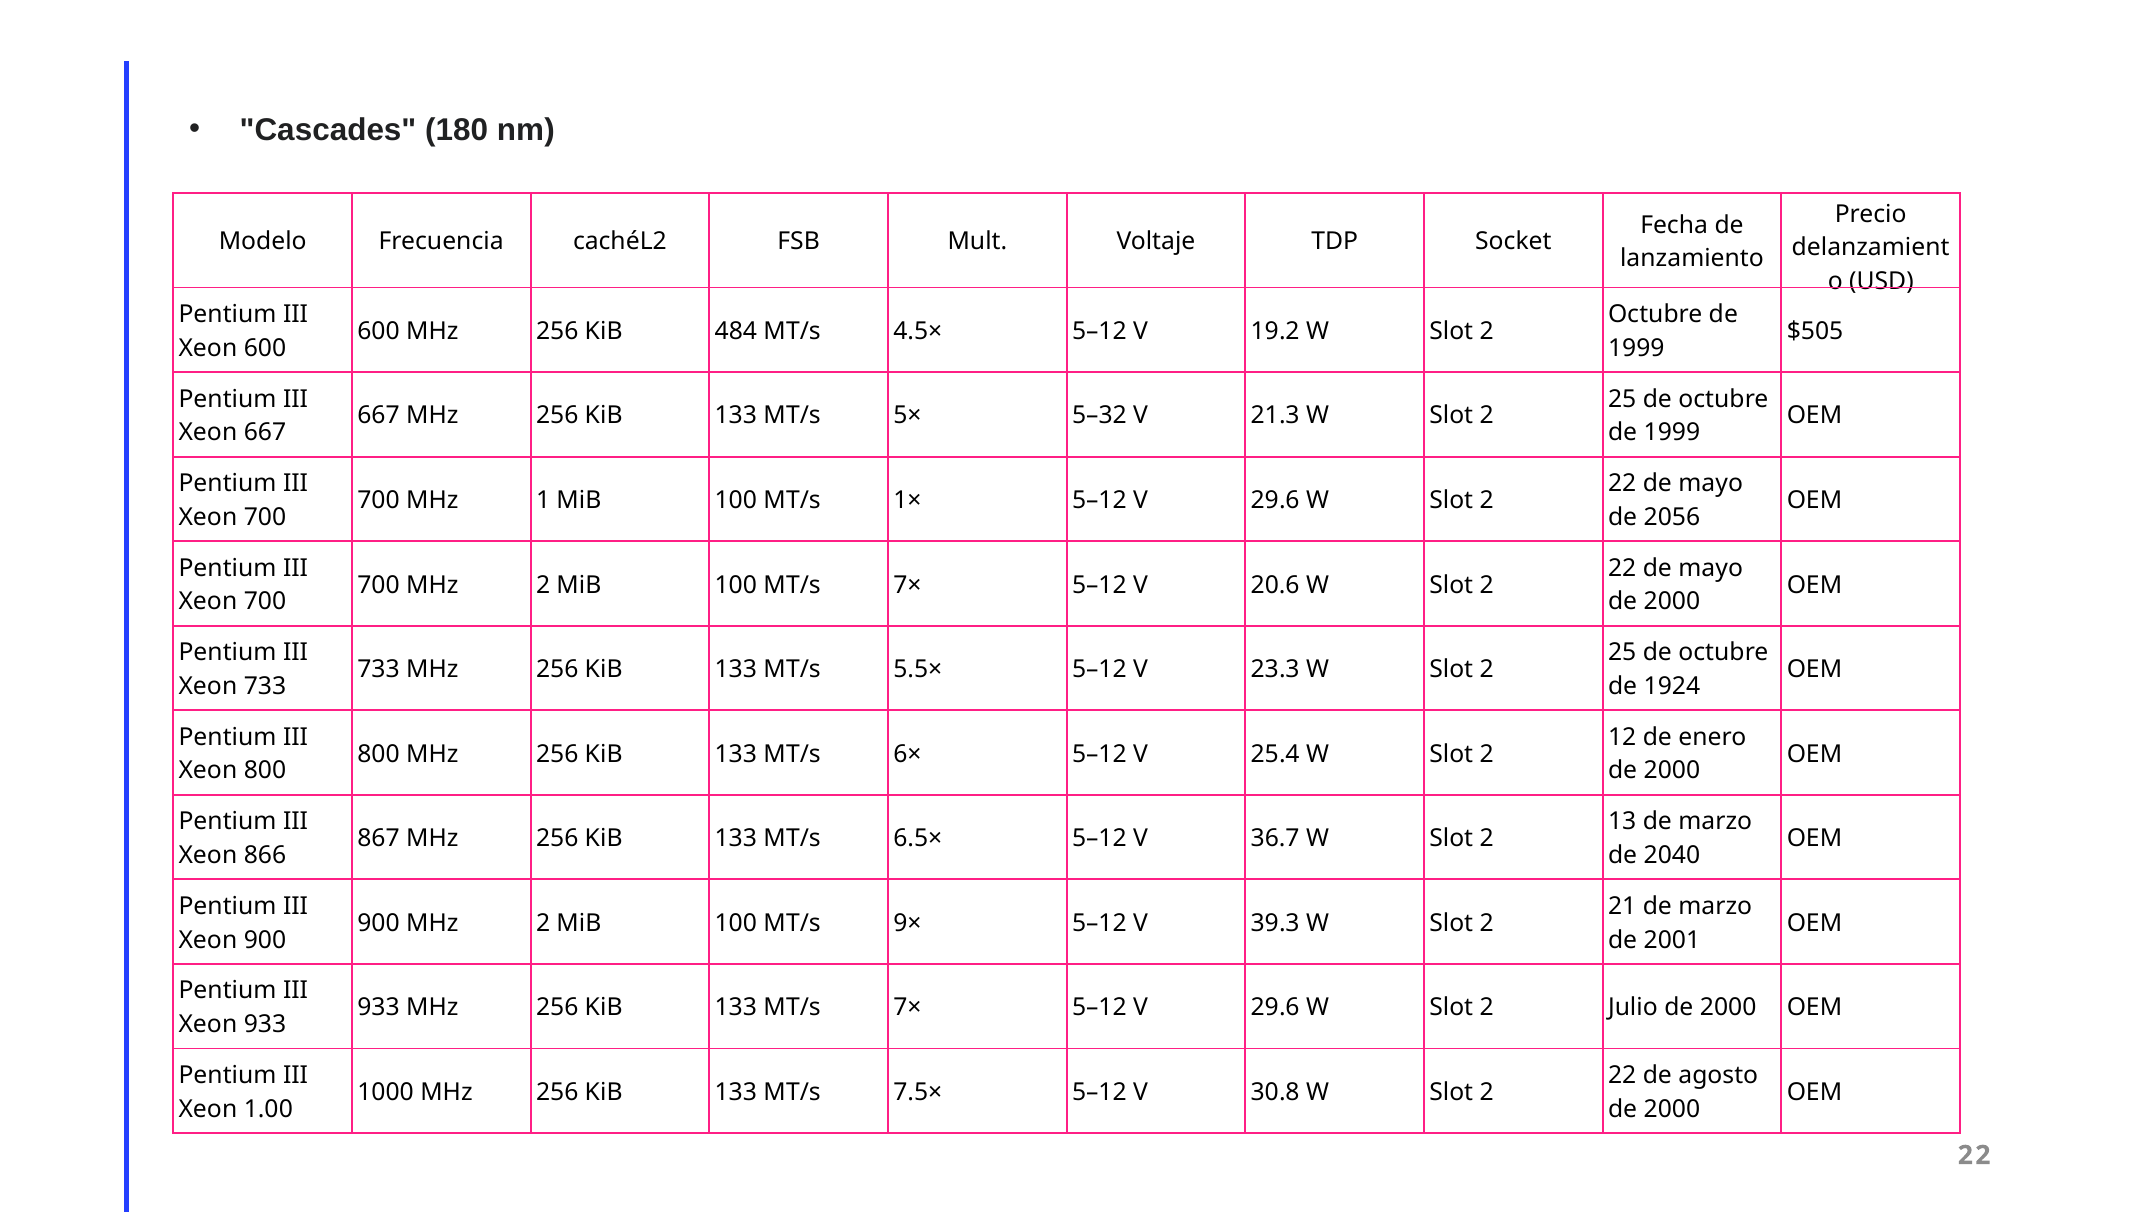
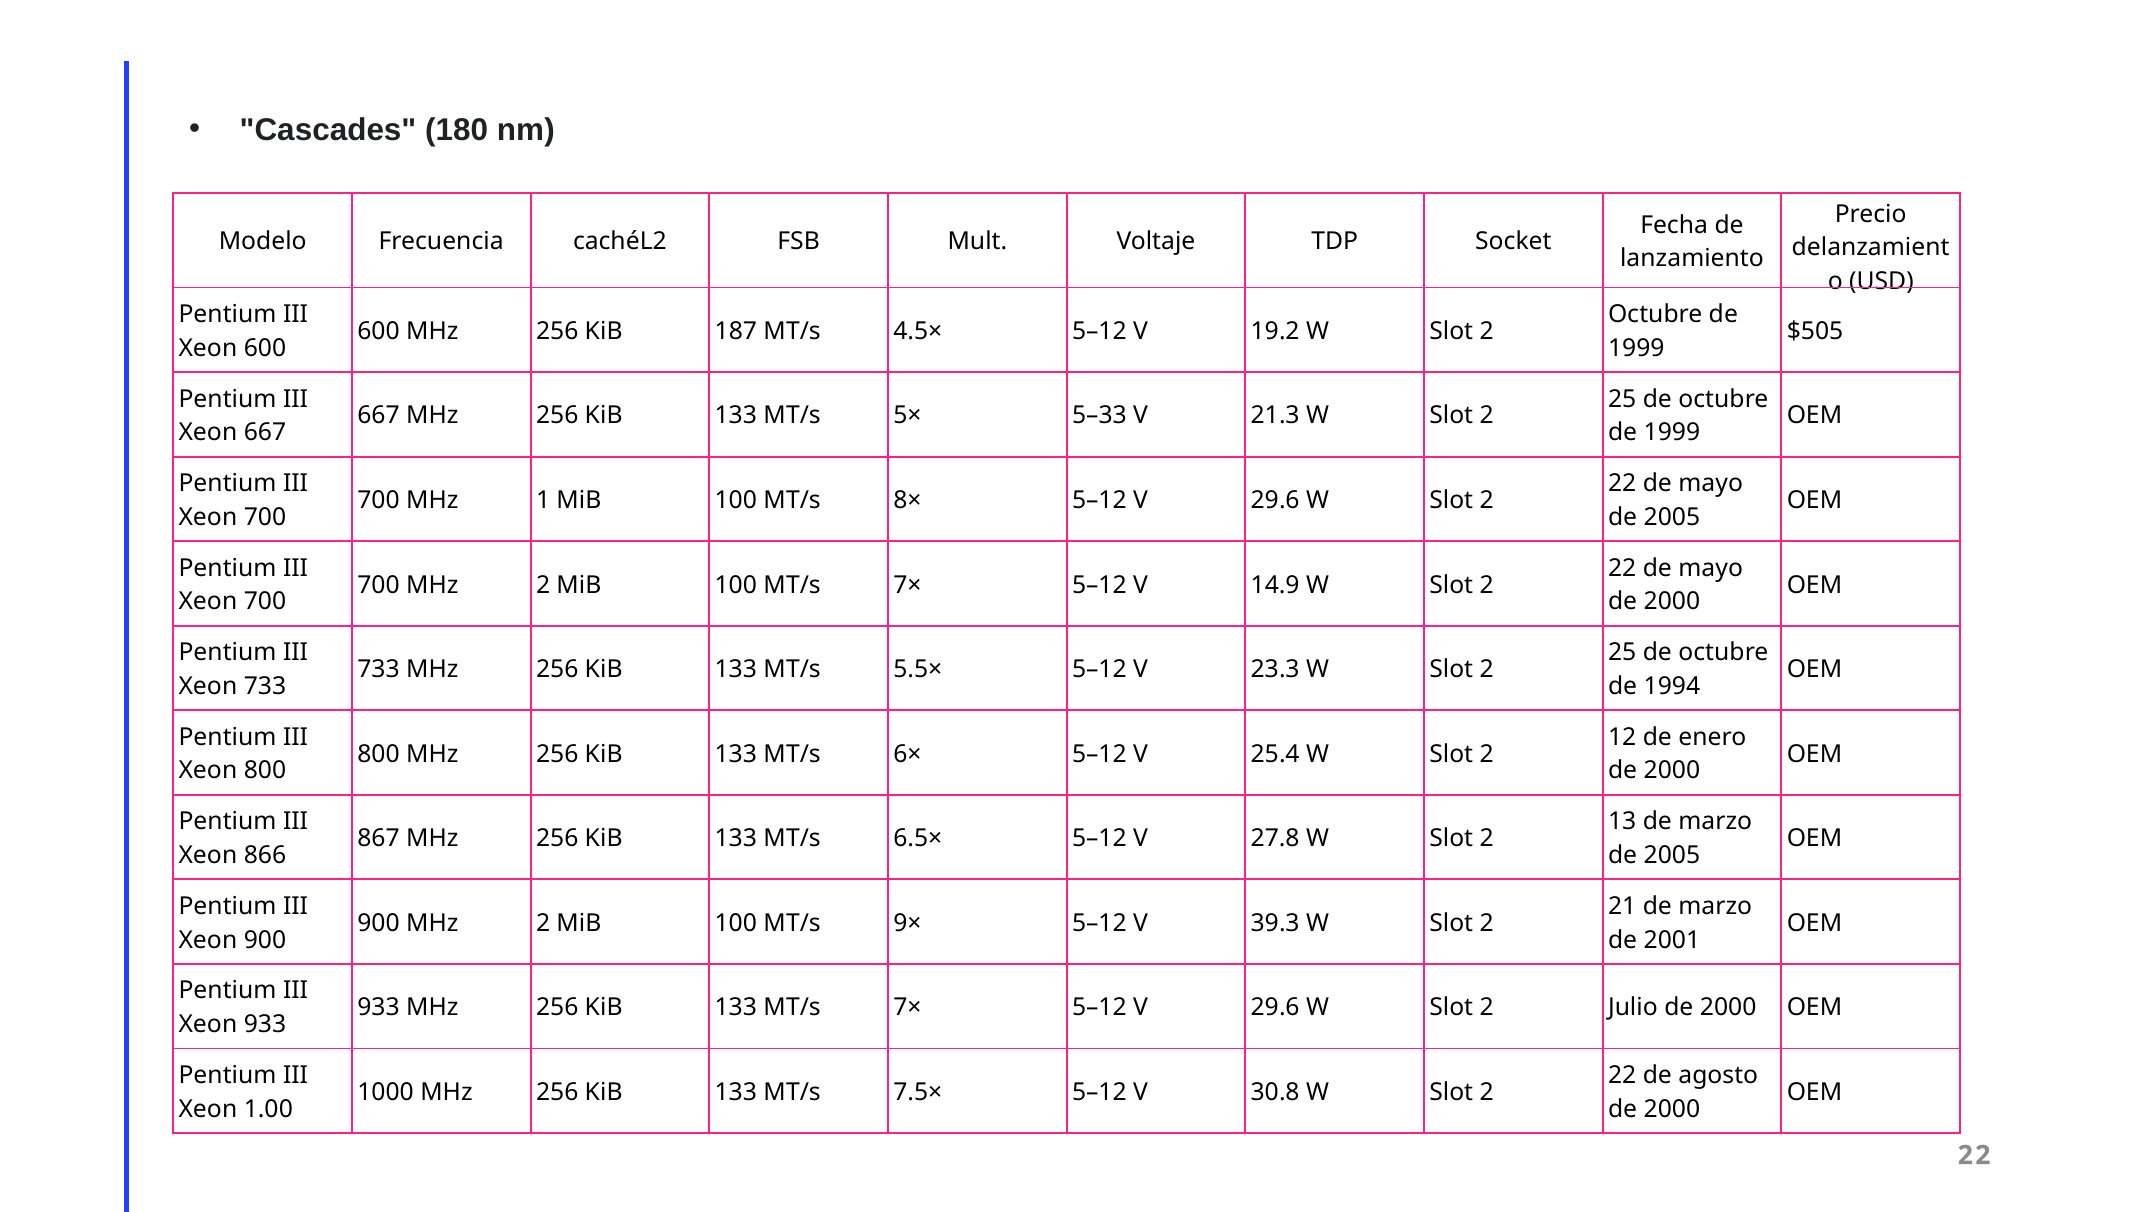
484: 484 -> 187
5–32: 5–32 -> 5–33
1×: 1× -> 8×
2056 at (1672, 517): 2056 -> 2005
20.6: 20.6 -> 14.9
1924: 1924 -> 1994
36.7: 36.7 -> 27.8
2040 at (1672, 855): 2040 -> 2005
